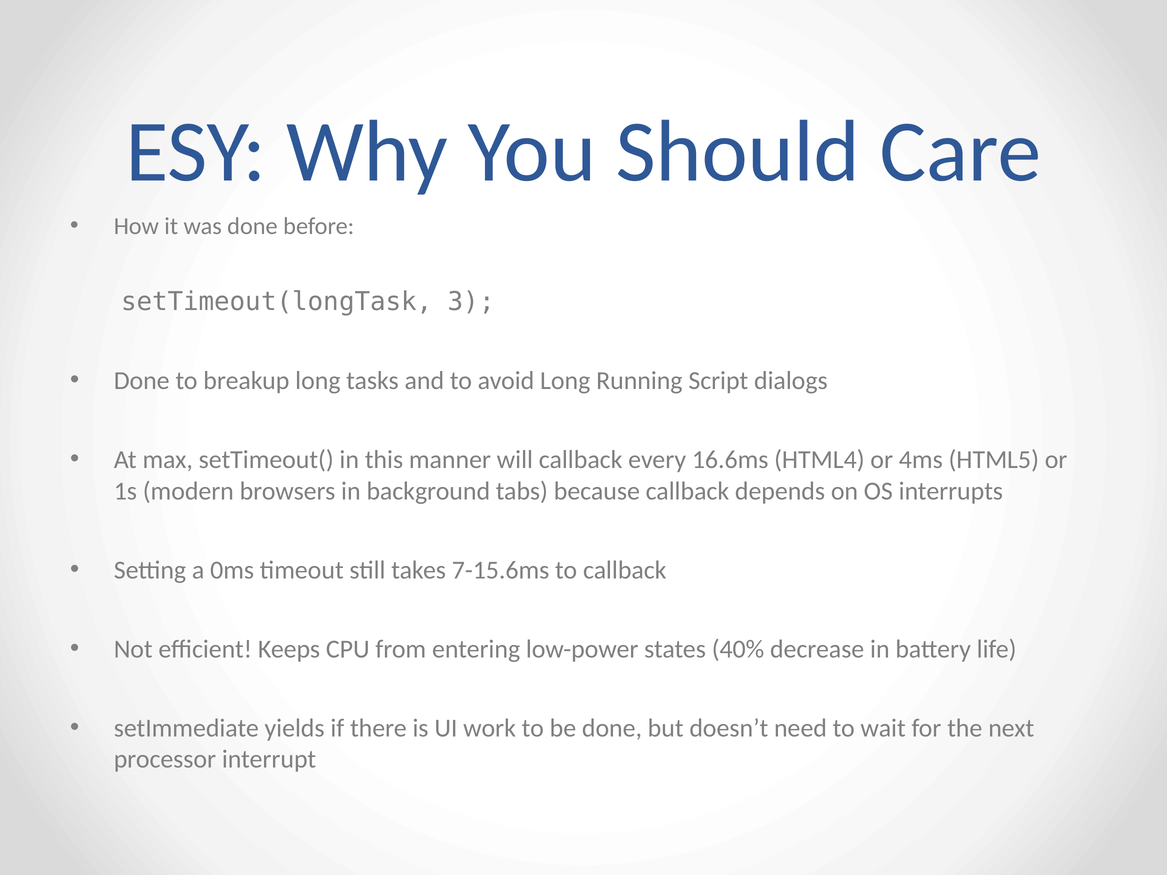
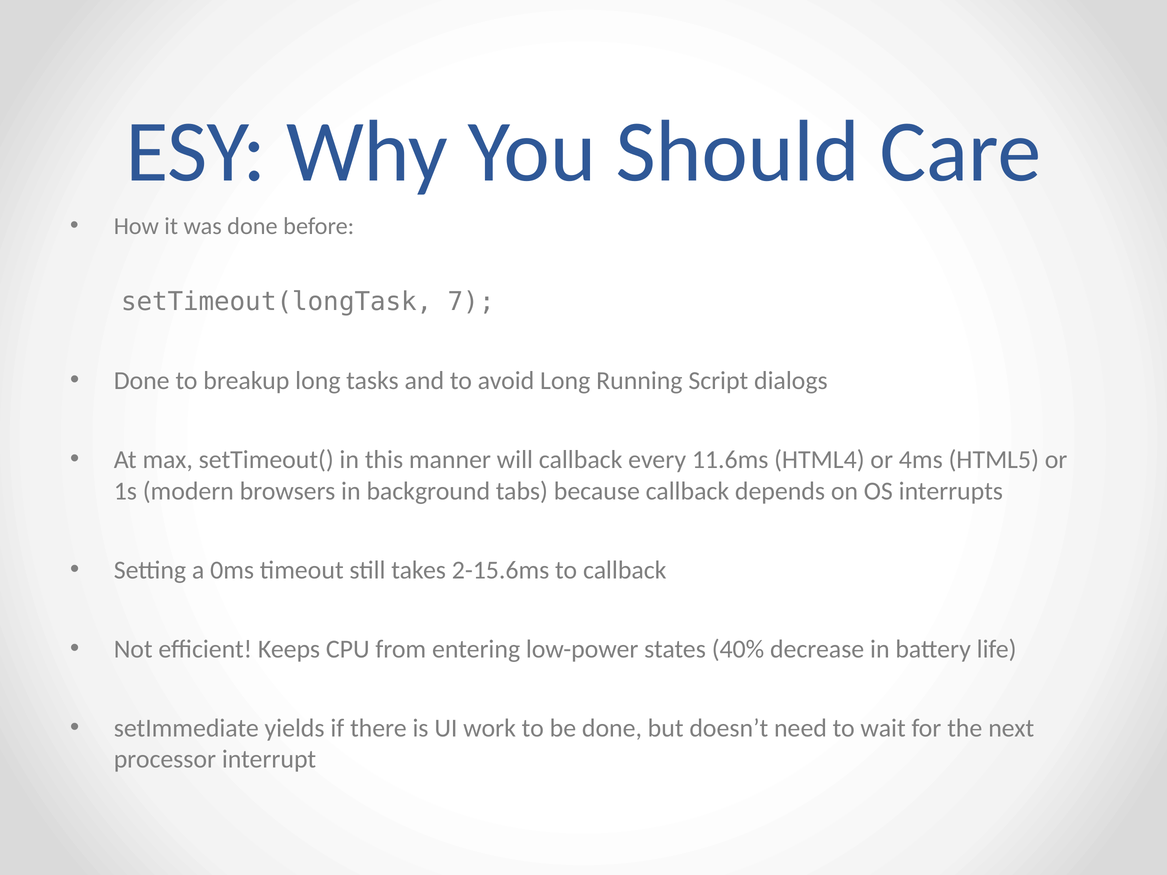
3: 3 -> 7
16.6ms: 16.6ms -> 11.6ms
7-15.6ms: 7-15.6ms -> 2-15.6ms
